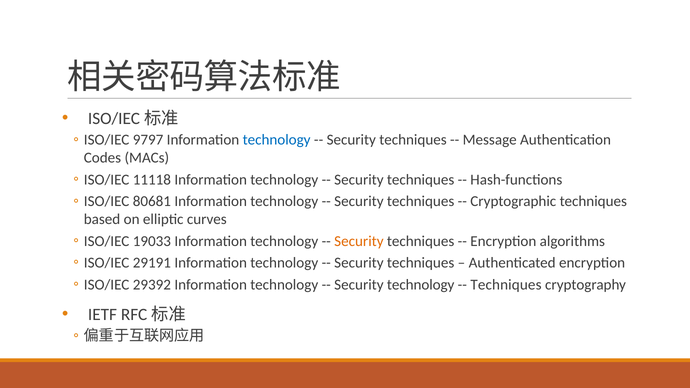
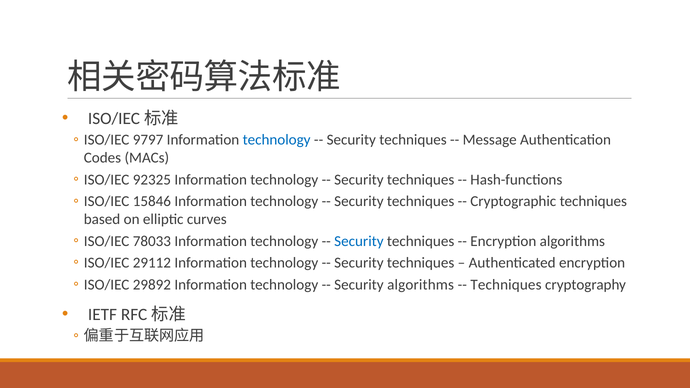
11118: 11118 -> 92325
80681: 80681 -> 15846
19033: 19033 -> 78033
Security at (359, 241) colour: orange -> blue
29191: 29191 -> 29112
29392: 29392 -> 29892
Security technology: technology -> algorithms
